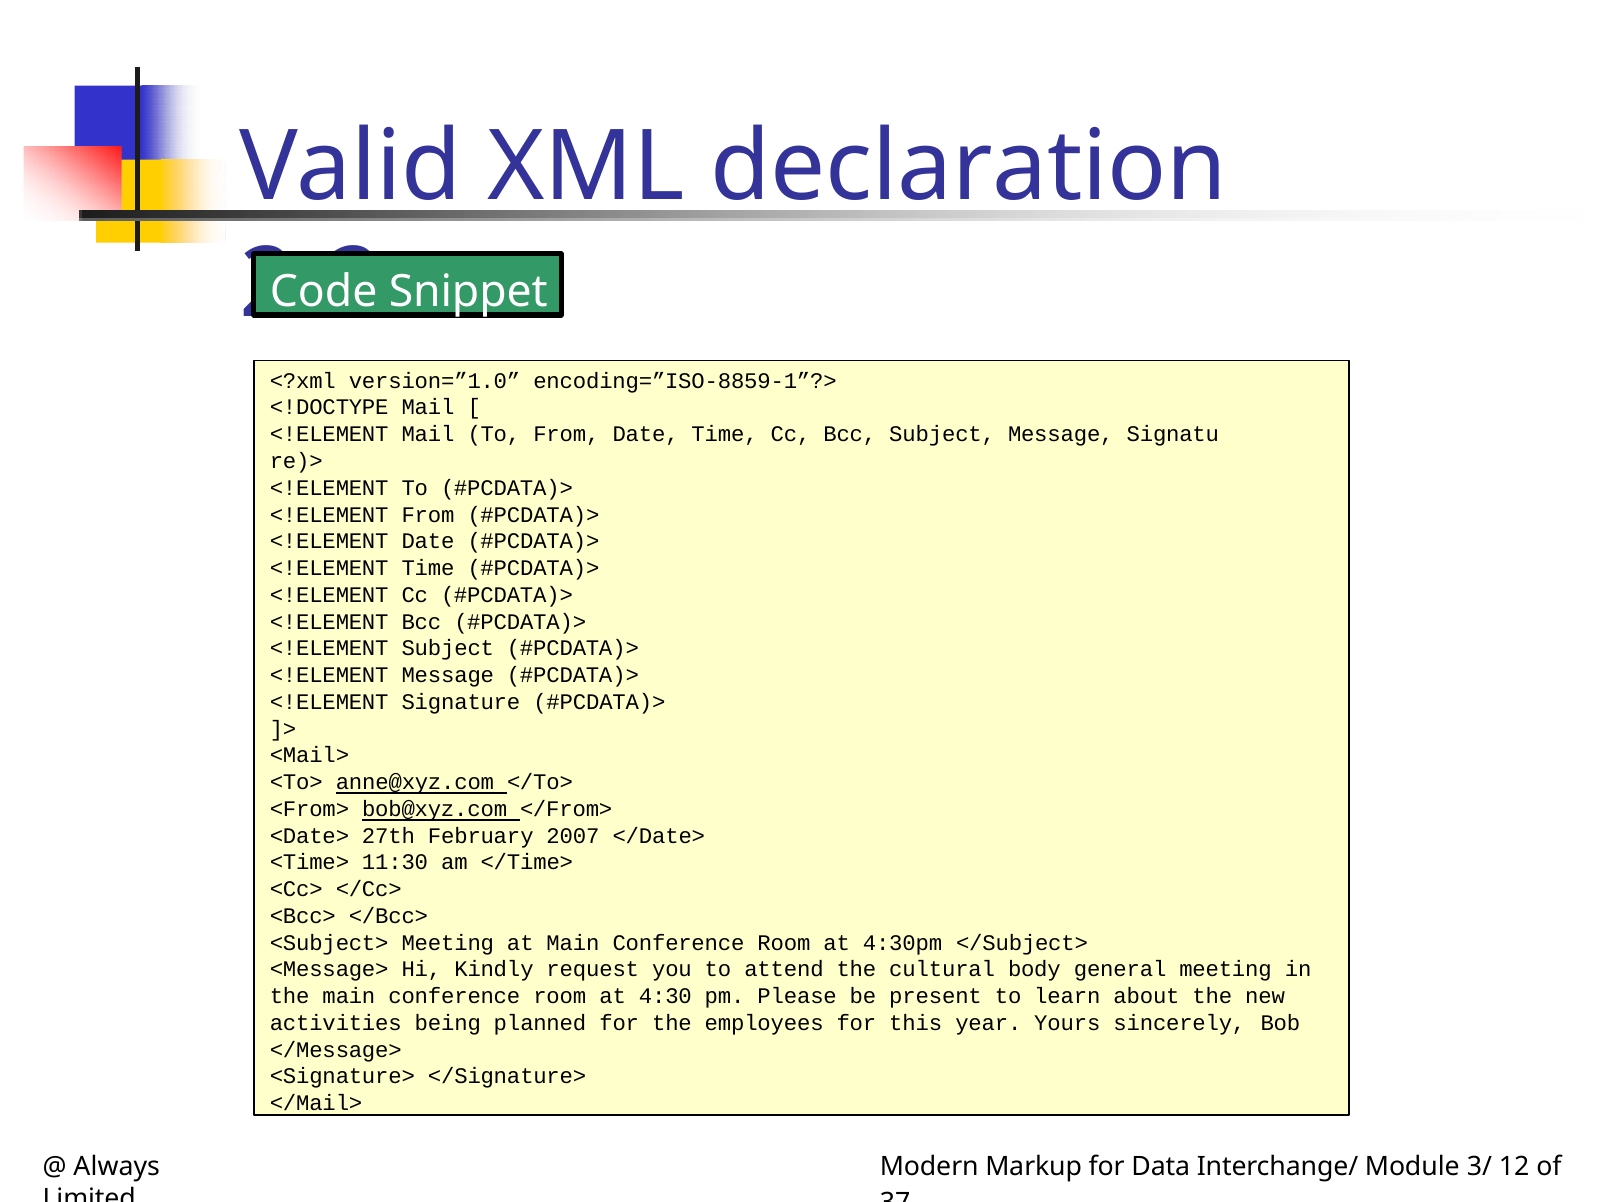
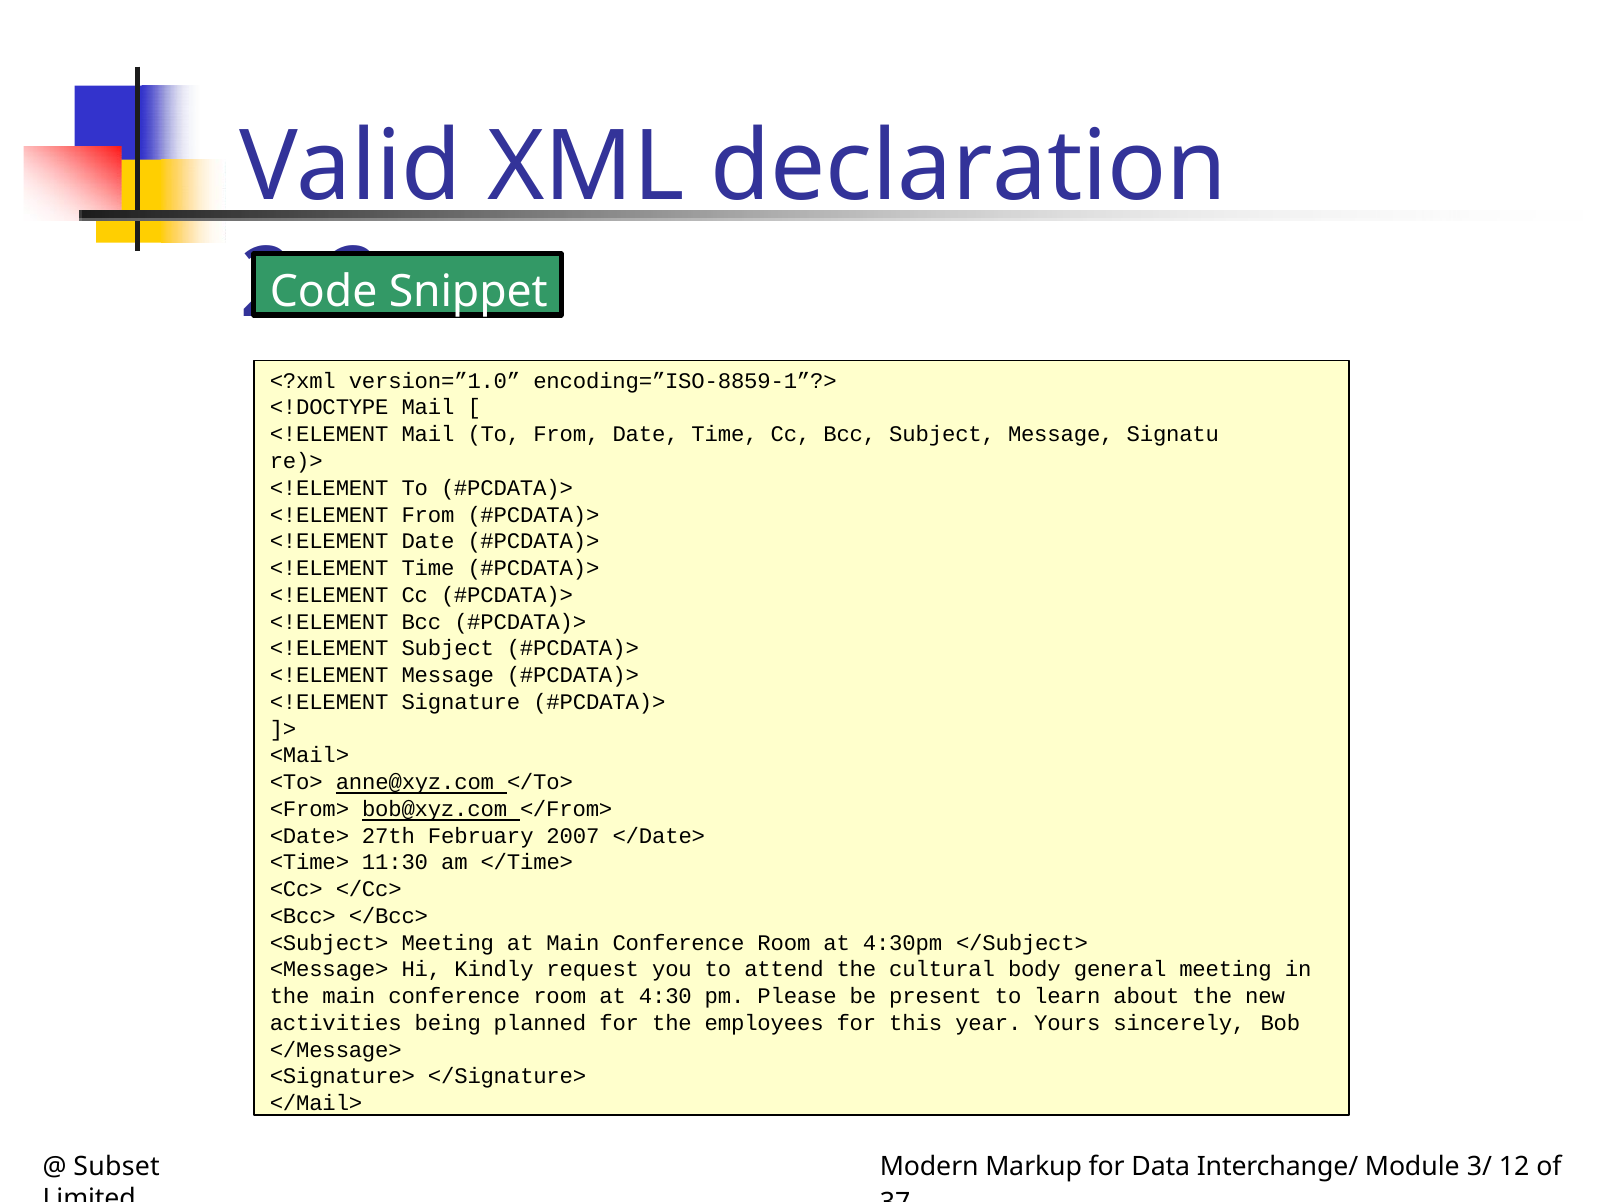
Always: Always -> Subset
